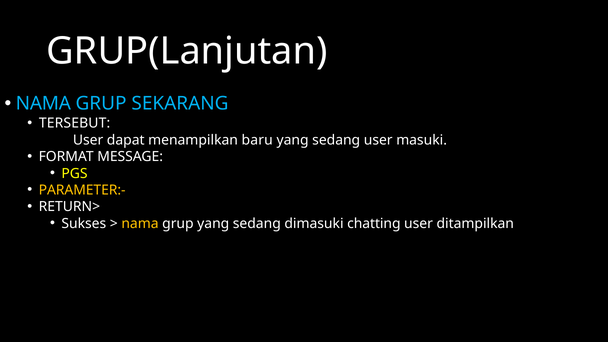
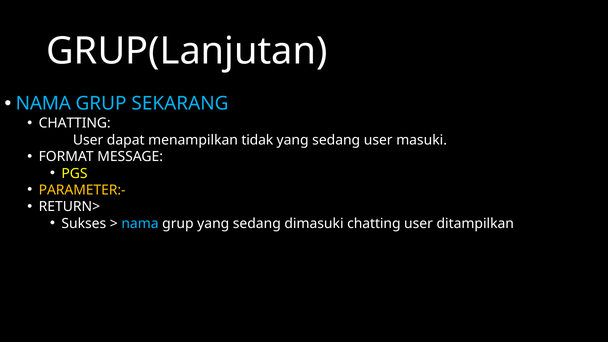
TERSEBUT at (75, 123): TERSEBUT -> CHATTING
baru: baru -> tidak
nama at (140, 224) colour: yellow -> light blue
